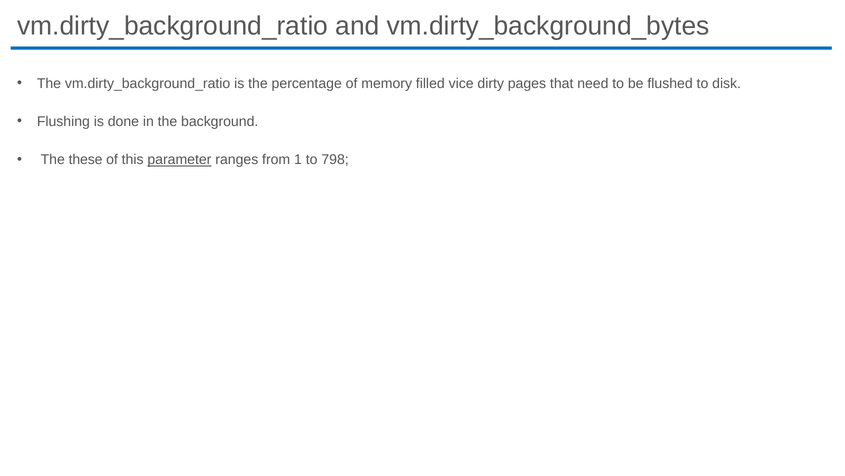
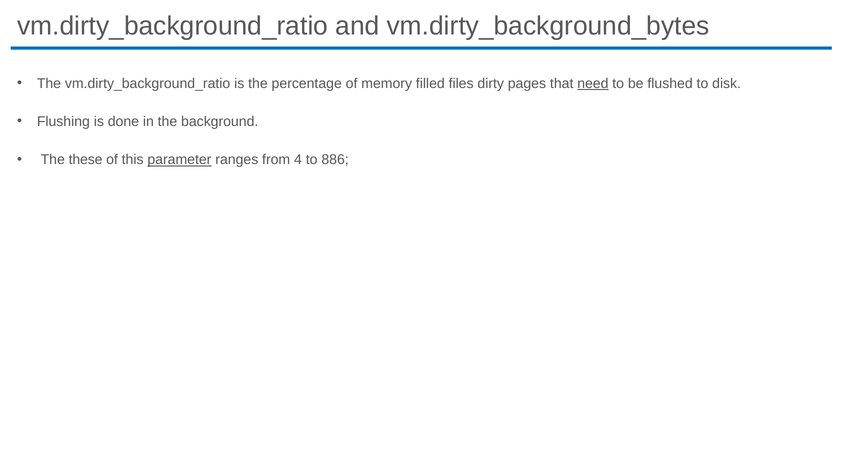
vice: vice -> files
need underline: none -> present
1: 1 -> 4
798: 798 -> 886
